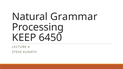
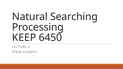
Grammar: Grammar -> Searching
